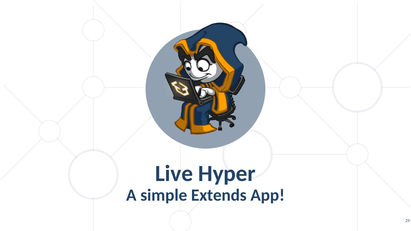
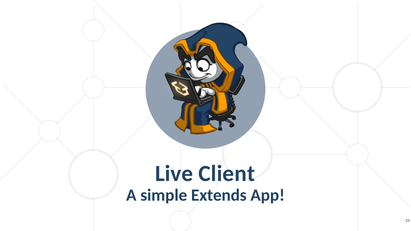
Hyper: Hyper -> Client
